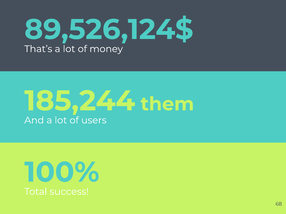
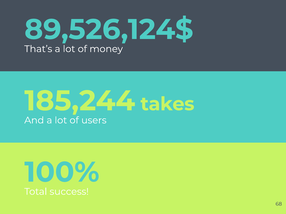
them: them -> takes
